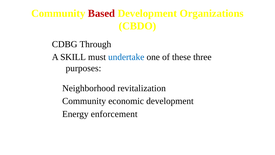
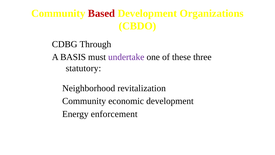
SKILL: SKILL -> BASIS
undertake colour: blue -> purple
purposes: purposes -> statutory
